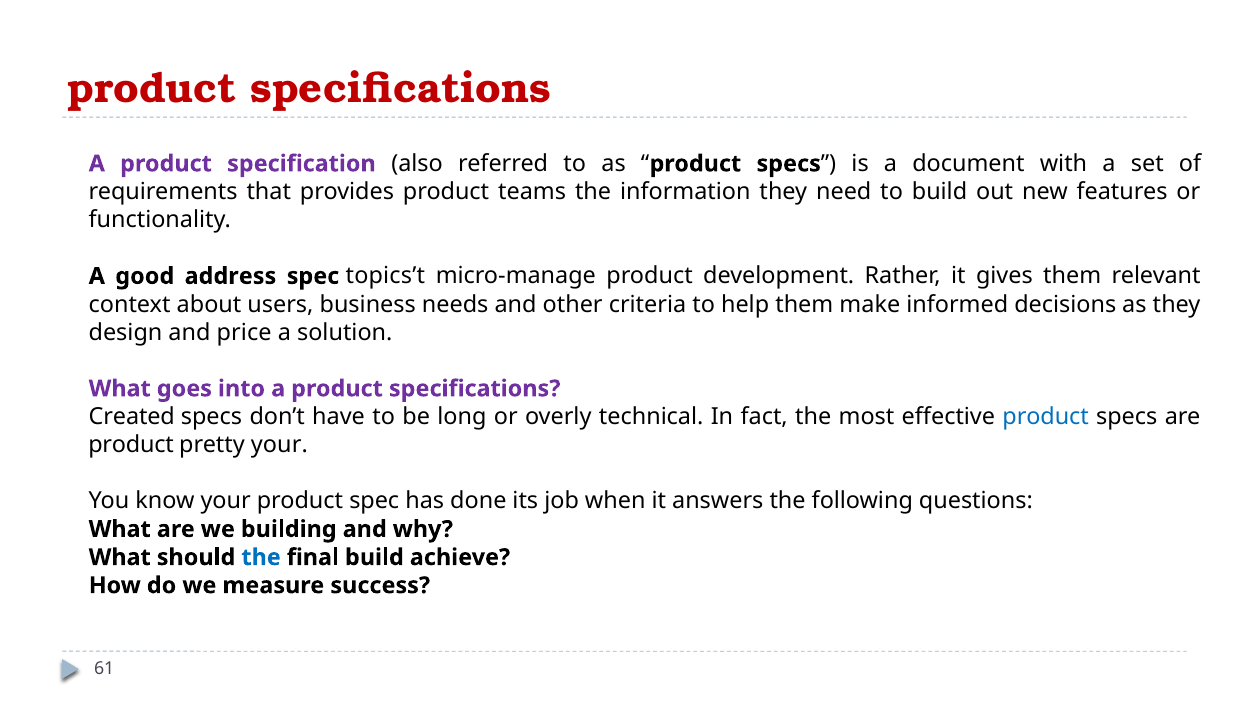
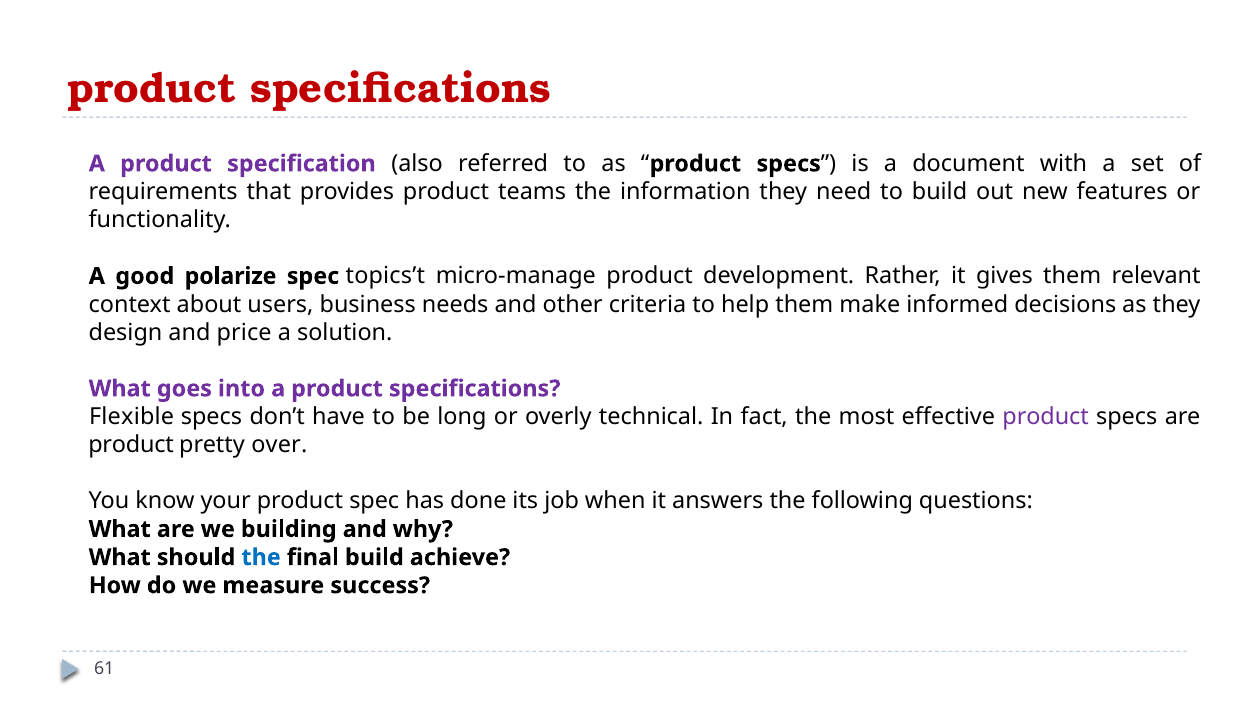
address: address -> polarize
Created: Created -> Flexible
product at (1046, 416) colour: blue -> purple
pretty your: your -> over
